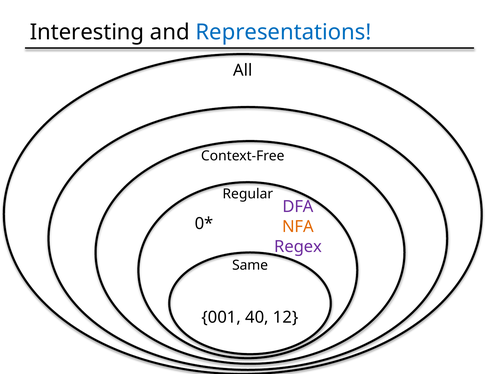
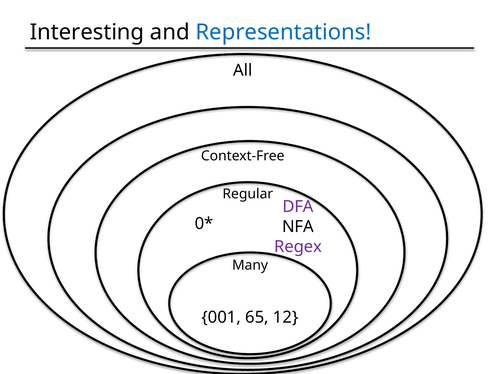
NFA colour: orange -> black
Same: Same -> Many
40: 40 -> 65
